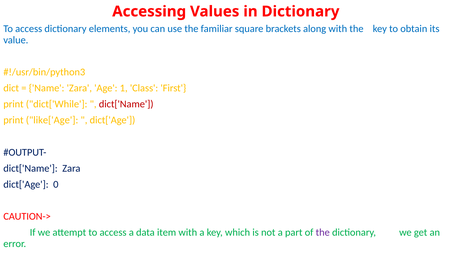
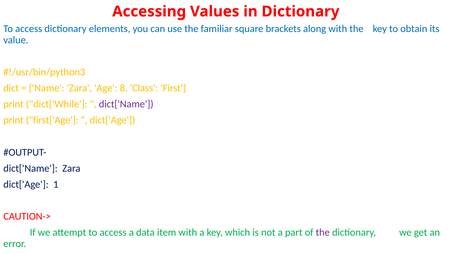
1: 1 -> 8
dict['Name at (126, 104) colour: red -> purple
like['Age: like['Age -> first['Age
0: 0 -> 1
